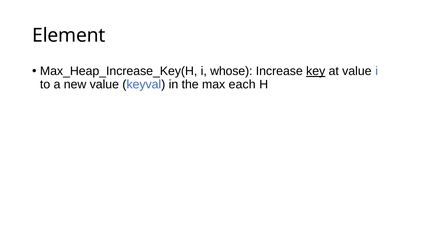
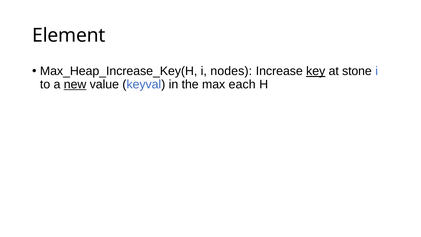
whose: whose -> nodes
at value: value -> stone
new underline: none -> present
